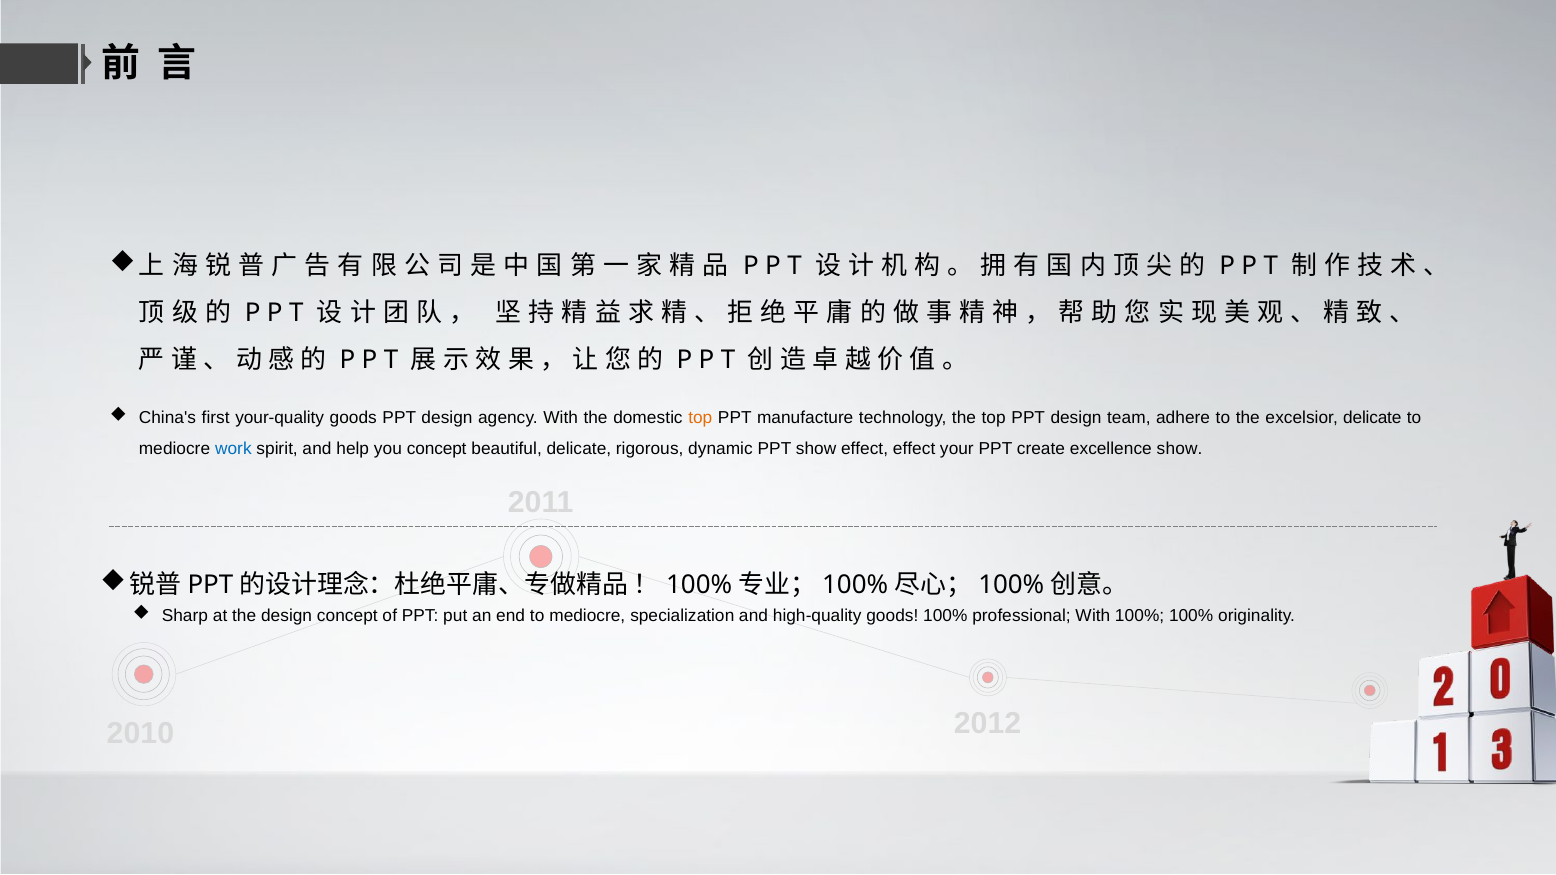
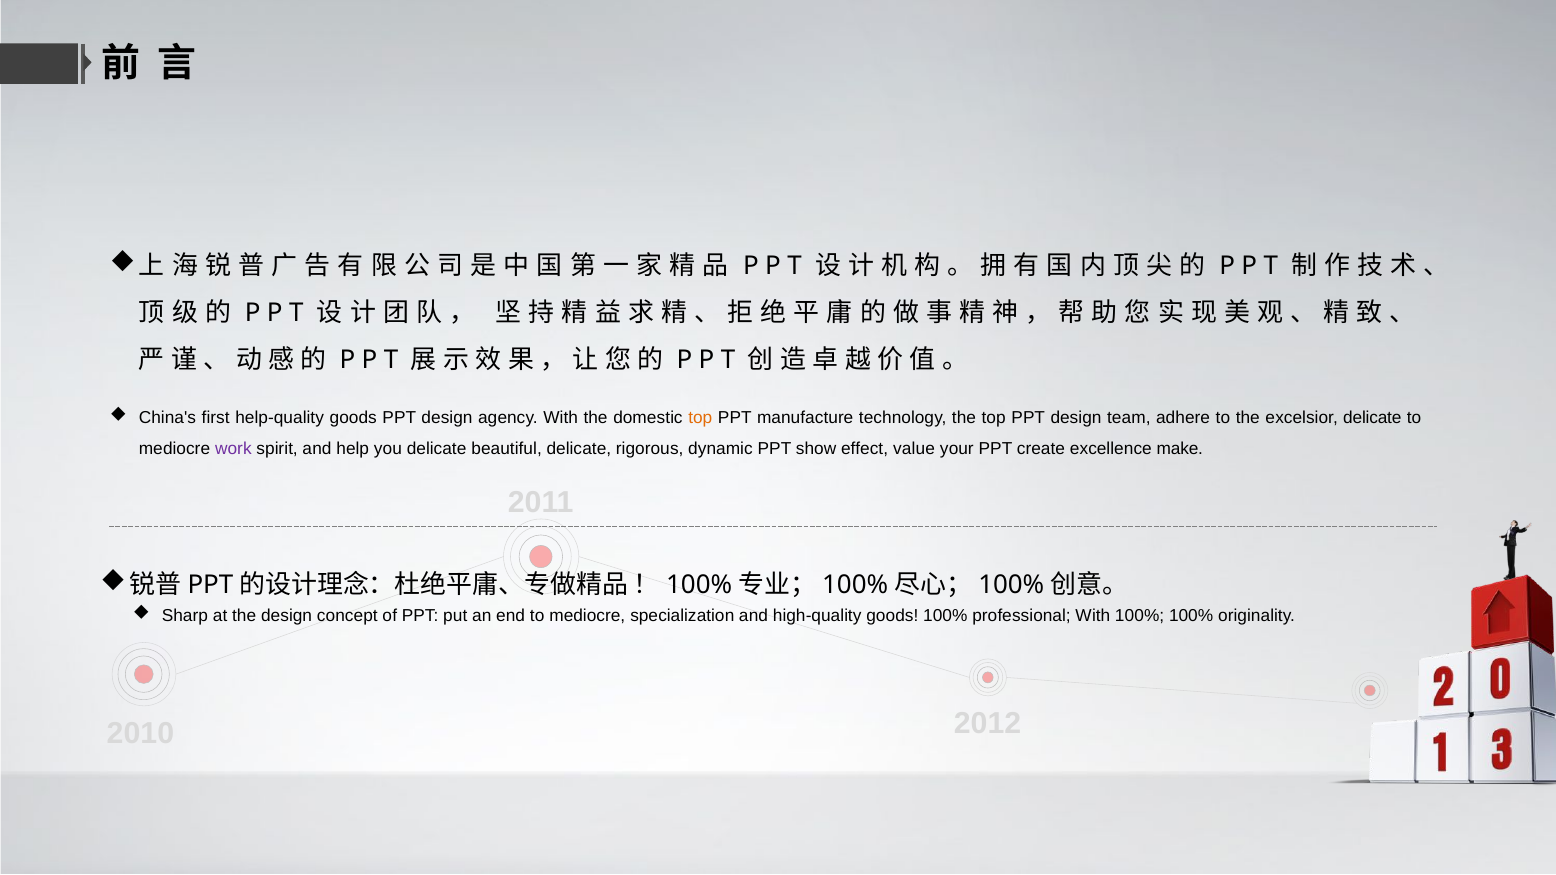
your-quality: your-quality -> help-quality
work colour: blue -> purple
you concept: concept -> delicate
effect effect: effect -> value
excellence show: show -> make
